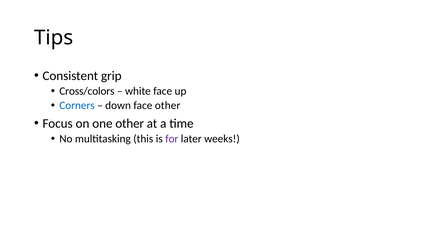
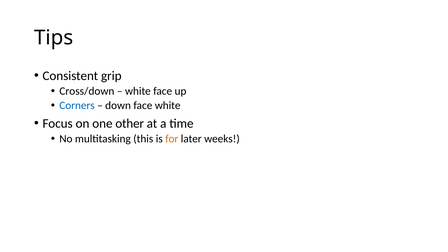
Cross/colors: Cross/colors -> Cross/down
face other: other -> white
for colour: purple -> orange
